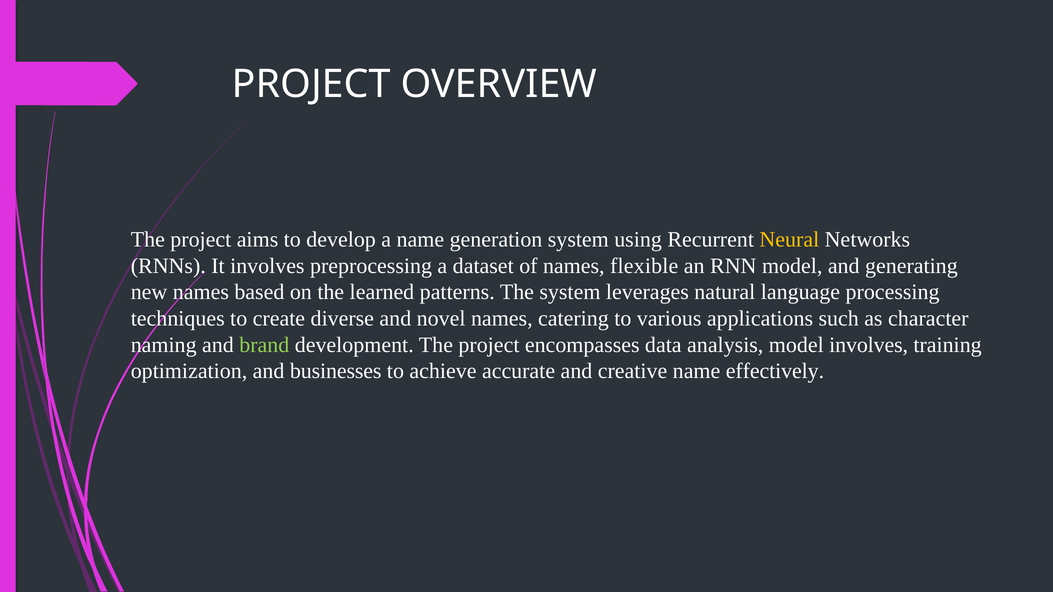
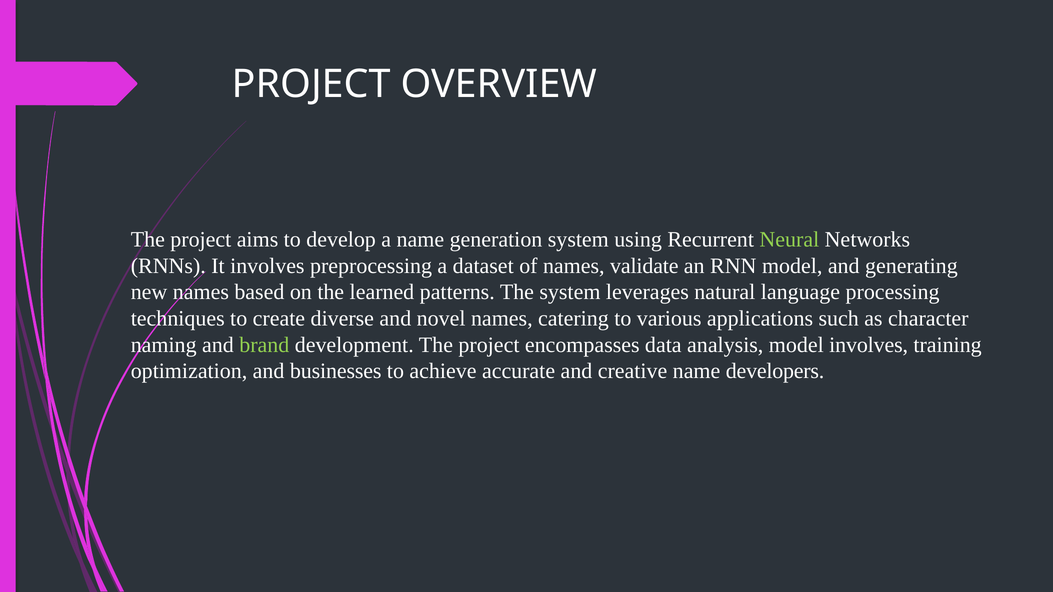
Neural colour: yellow -> light green
flexible: flexible -> validate
effectively: effectively -> developers
